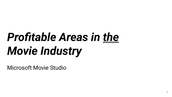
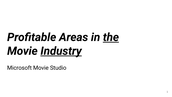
Industry underline: none -> present
